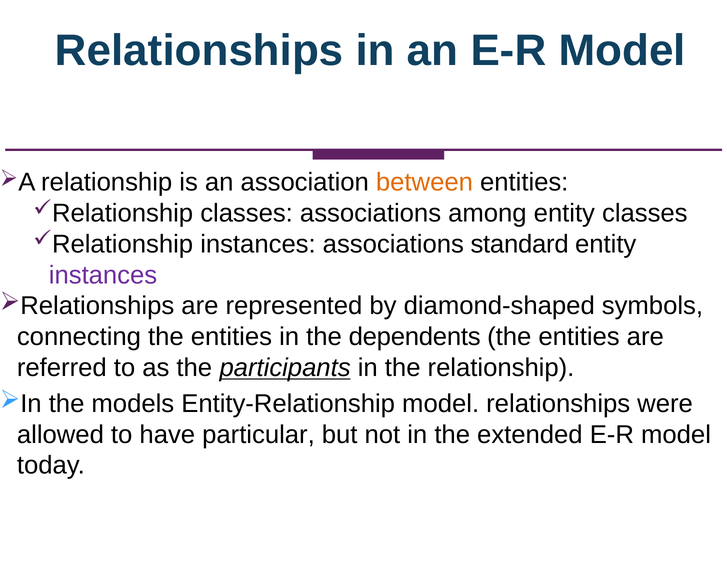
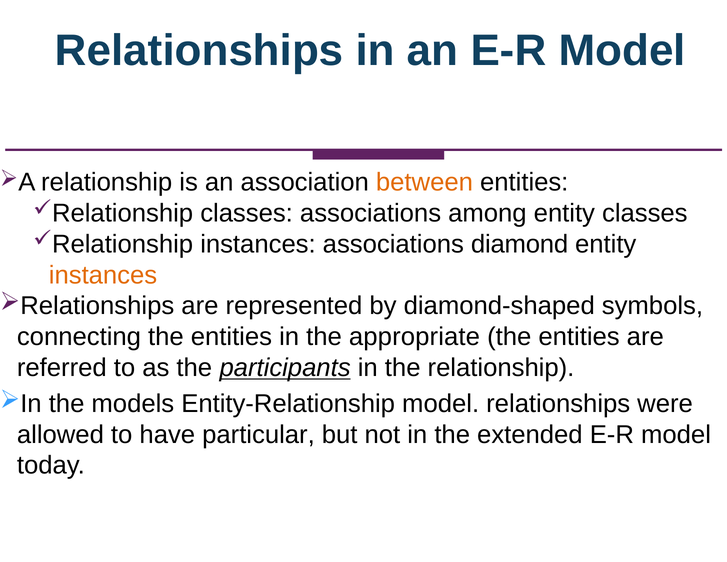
standard: standard -> diamond
instances at (103, 275) colour: purple -> orange
dependents: dependents -> appropriate
